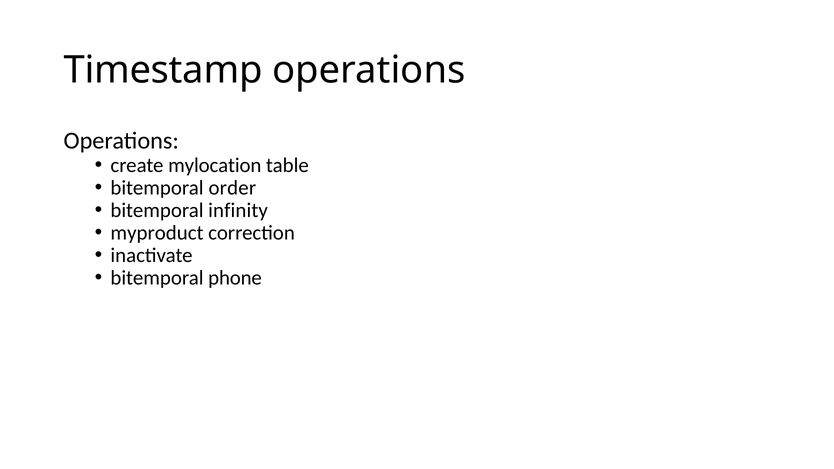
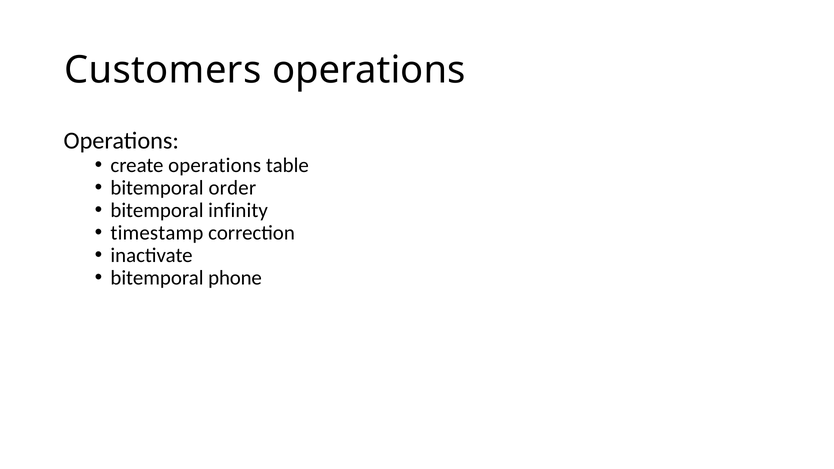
Timestamp: Timestamp -> Customers
create mylocation: mylocation -> operations
myproduct: myproduct -> timestamp
